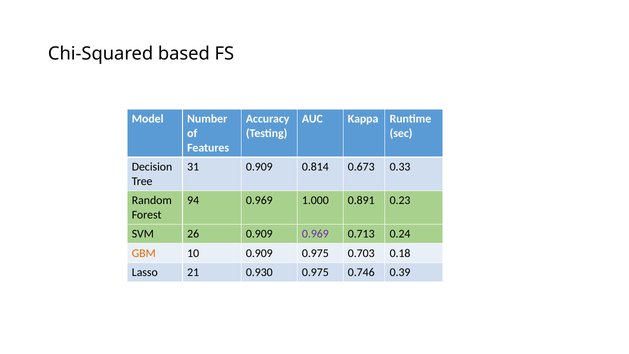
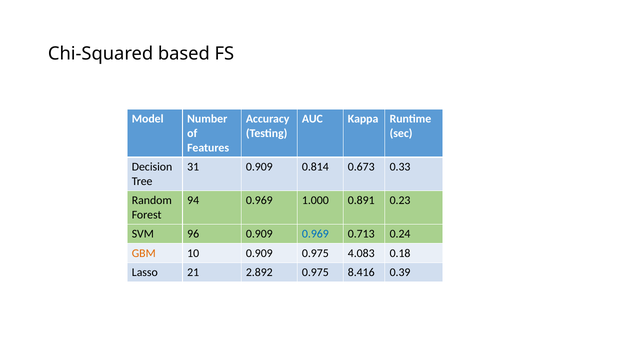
26: 26 -> 96
0.969 at (315, 234) colour: purple -> blue
0.703: 0.703 -> 4.083
0.930: 0.930 -> 2.892
0.746: 0.746 -> 8.416
